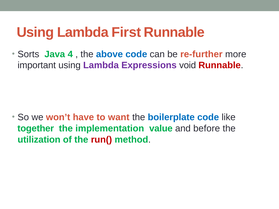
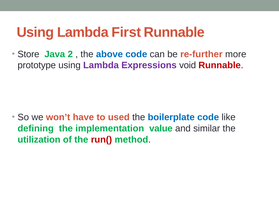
Sorts: Sorts -> Store
4: 4 -> 2
important: important -> prototype
want: want -> used
together: together -> defining
before: before -> similar
